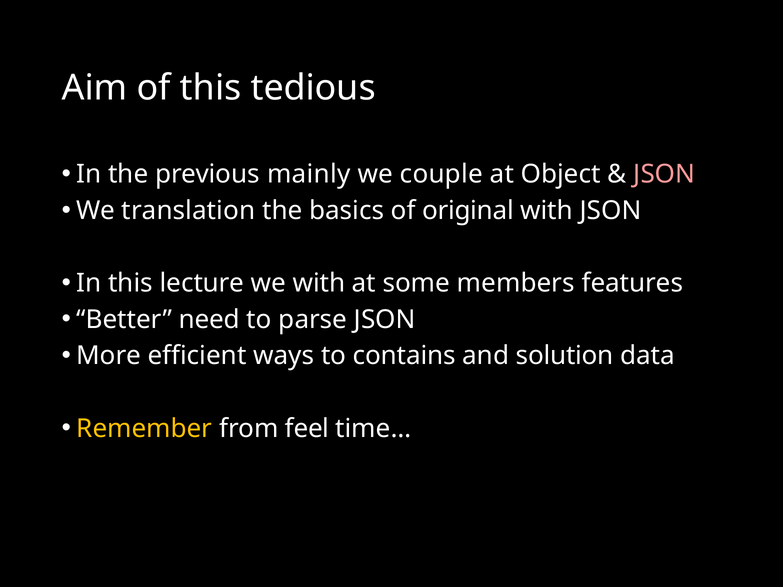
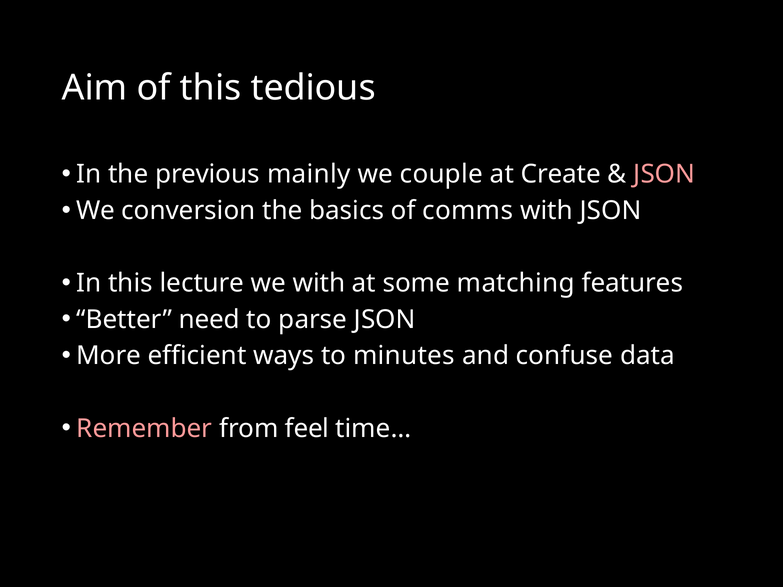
Object: Object -> Create
translation: translation -> conversion
original: original -> comms
members: members -> matching
contains: contains -> minutes
solution: solution -> confuse
Remember colour: yellow -> pink
